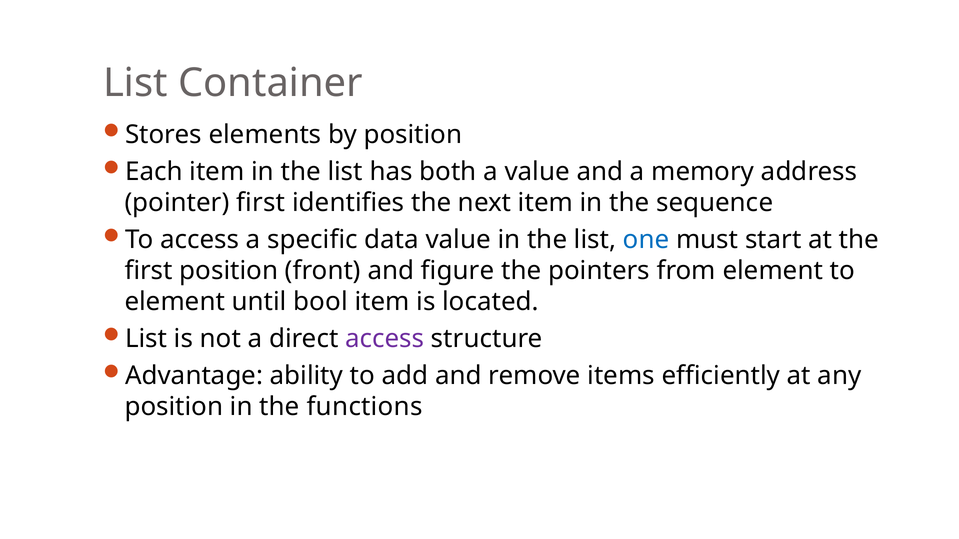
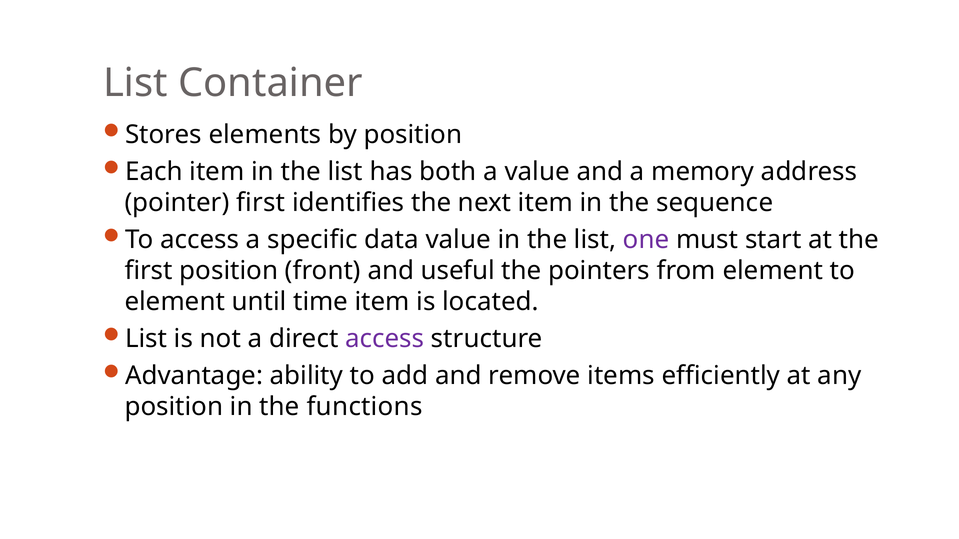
one colour: blue -> purple
figure: figure -> useful
bool: bool -> time
